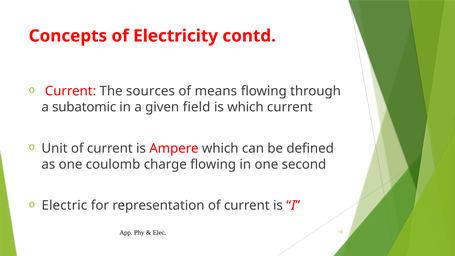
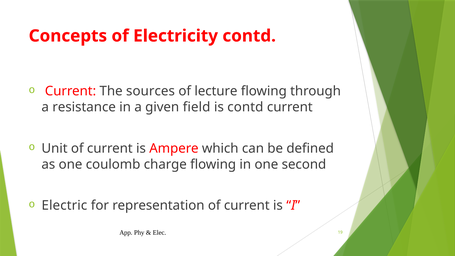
means: means -> lecture
subatomic: subatomic -> resistance
is which: which -> contd
